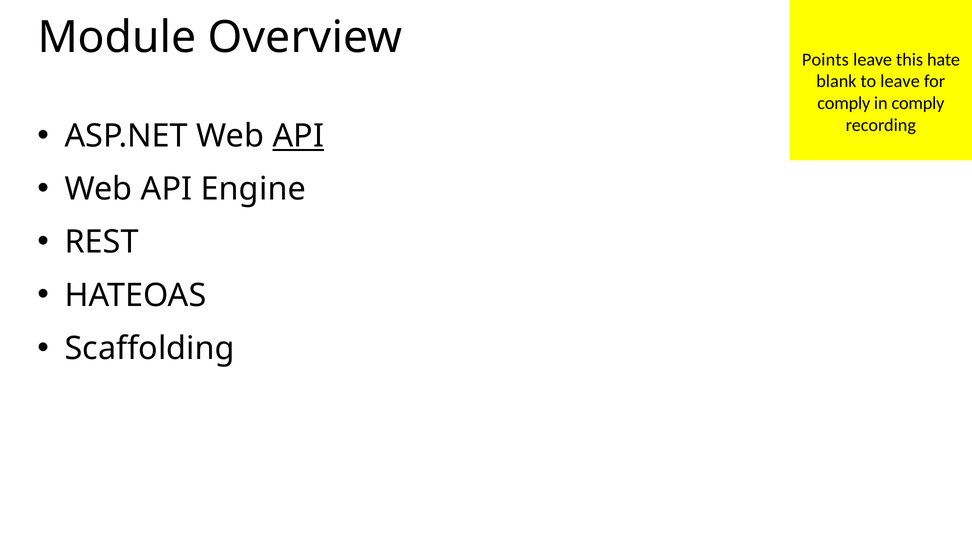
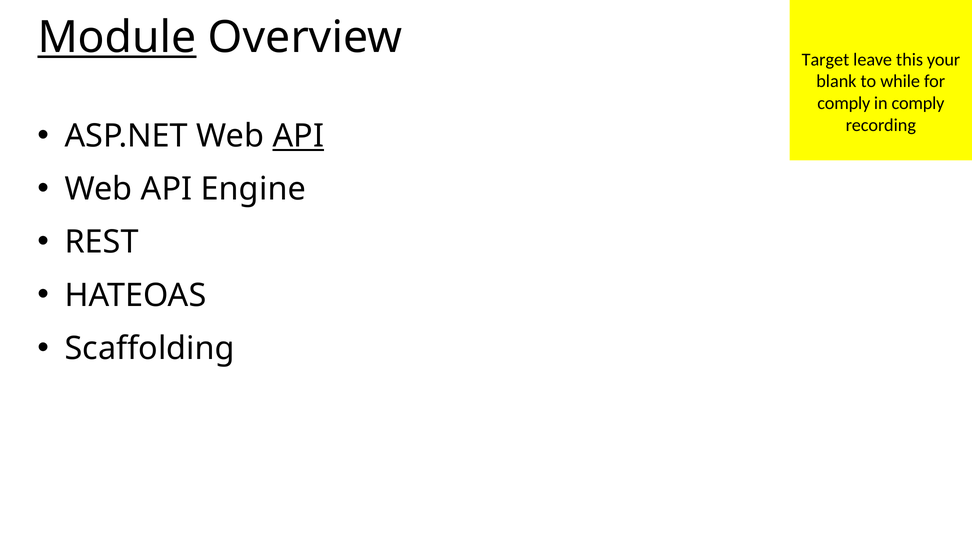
Module underline: none -> present
Points: Points -> Target
hate: hate -> your
to leave: leave -> while
